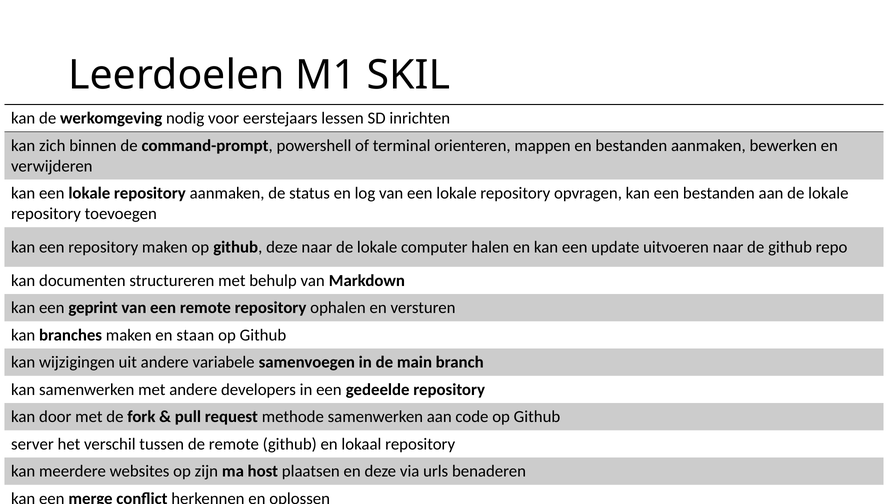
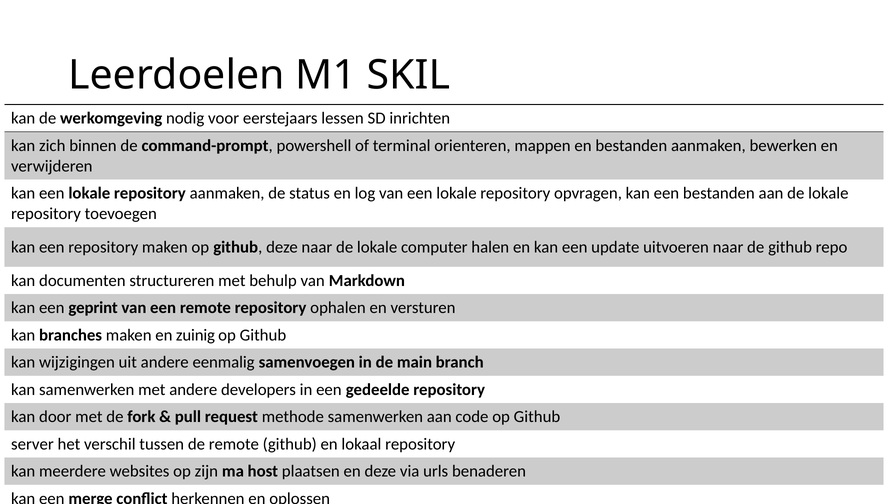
staan: staan -> zuinig
variabele: variabele -> eenmalig
